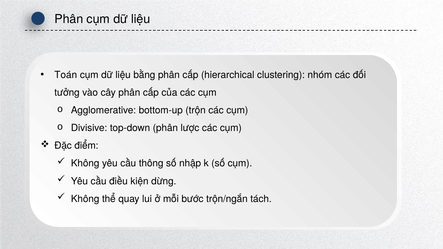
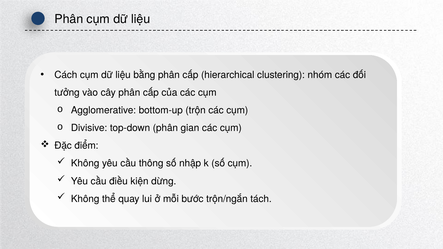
Toán: Toán -> Cách
lược: lược -> gian
